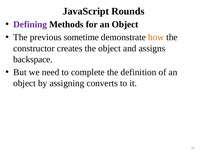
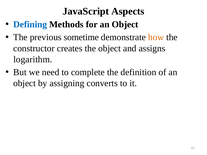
Rounds: Rounds -> Aspects
Defining colour: purple -> blue
backspace: backspace -> logarithm
